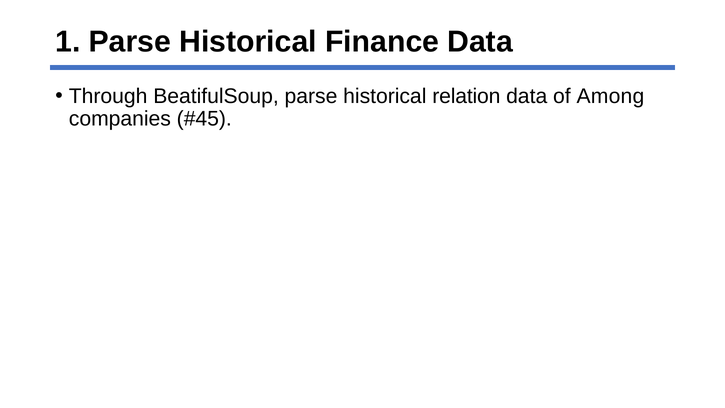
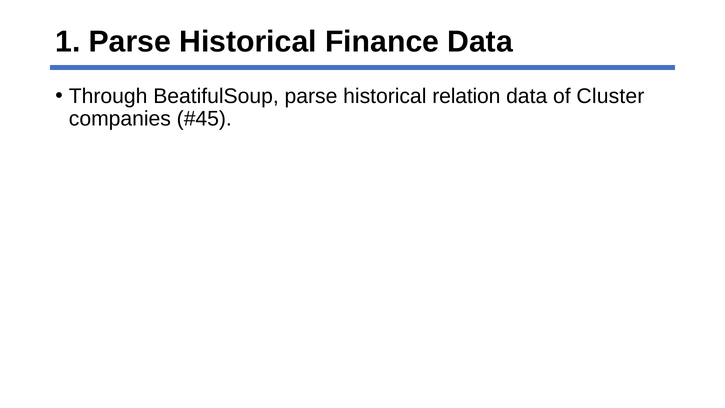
Among: Among -> Cluster
